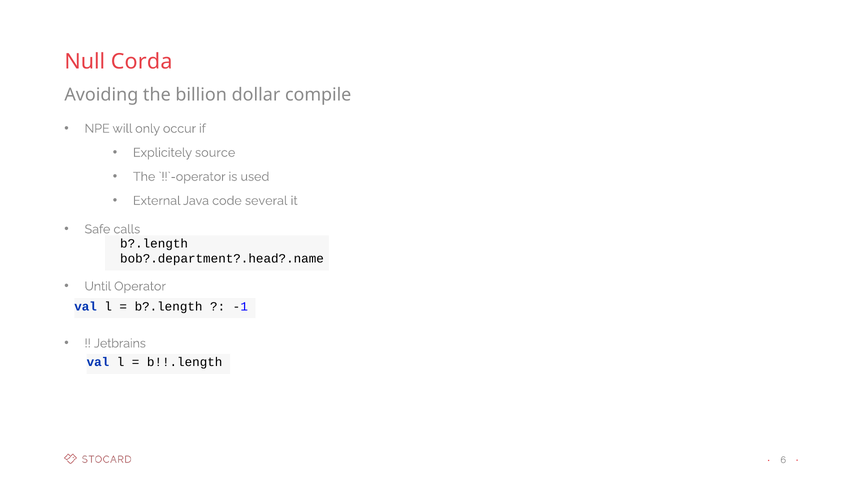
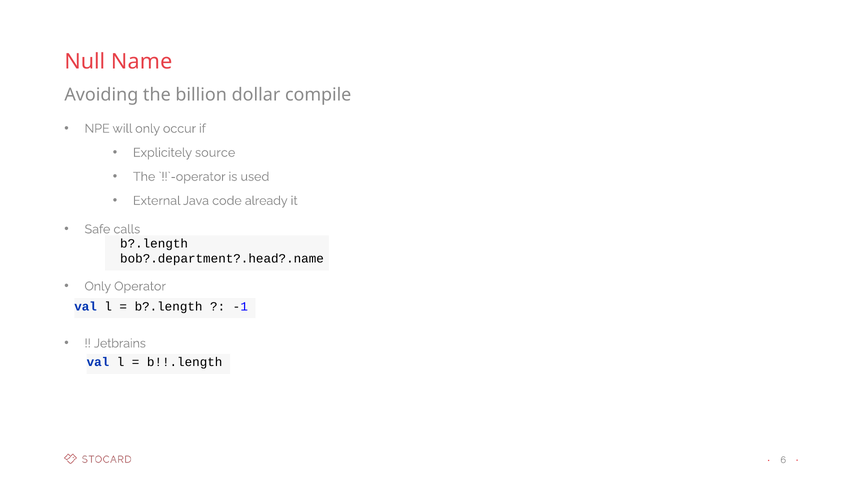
Corda: Corda -> Name
several: several -> already
Until at (98, 286): Until -> Only
